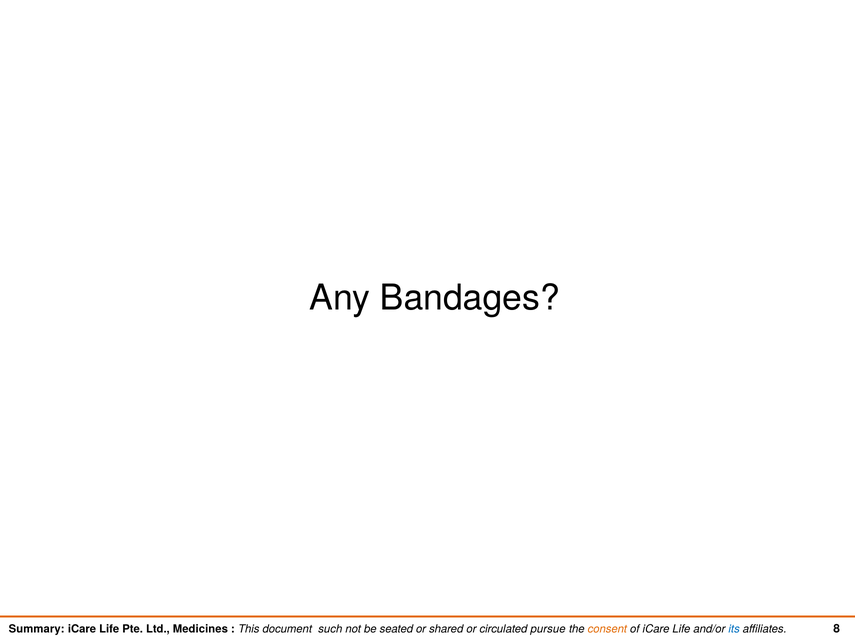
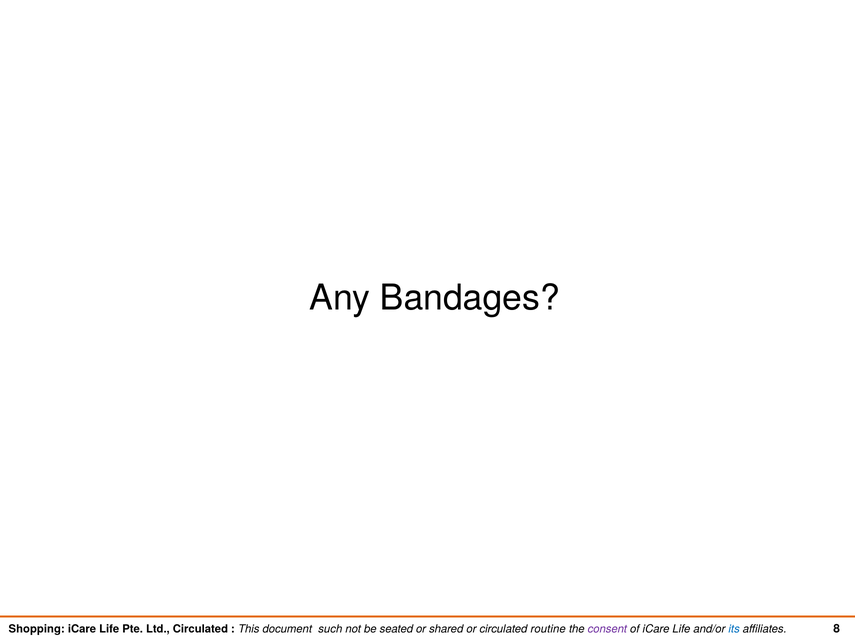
Summary: Summary -> Shopping
Ltd Medicines: Medicines -> Circulated
pursue: pursue -> routine
consent colour: orange -> purple
